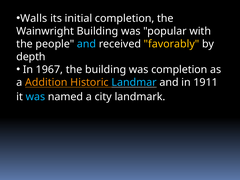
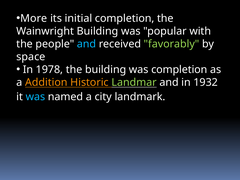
Walls: Walls -> More
favorably colour: yellow -> light green
depth: depth -> space
1967: 1967 -> 1978
Landmar colour: light blue -> light green
1911: 1911 -> 1932
